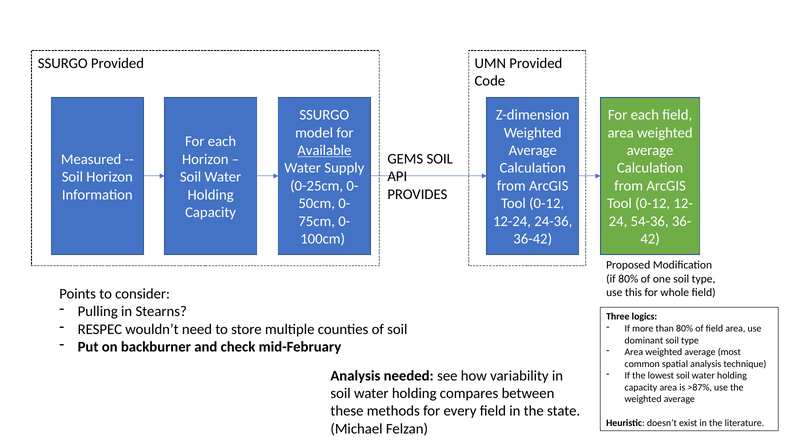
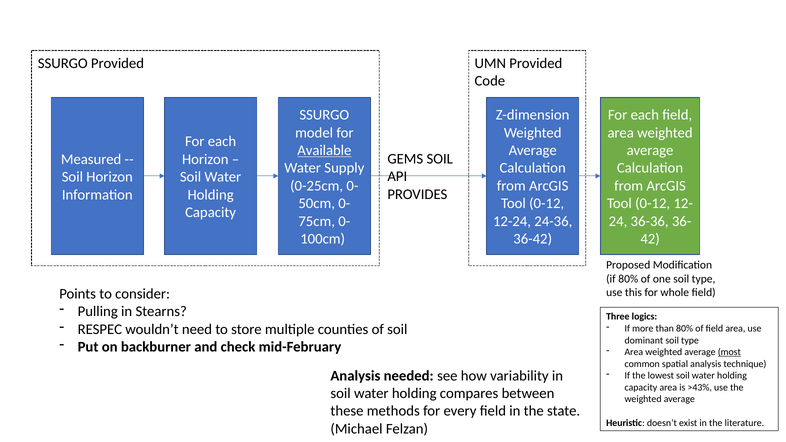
54-36: 54-36 -> 36-36
most underline: none -> present
>87%: >87% -> >43%
